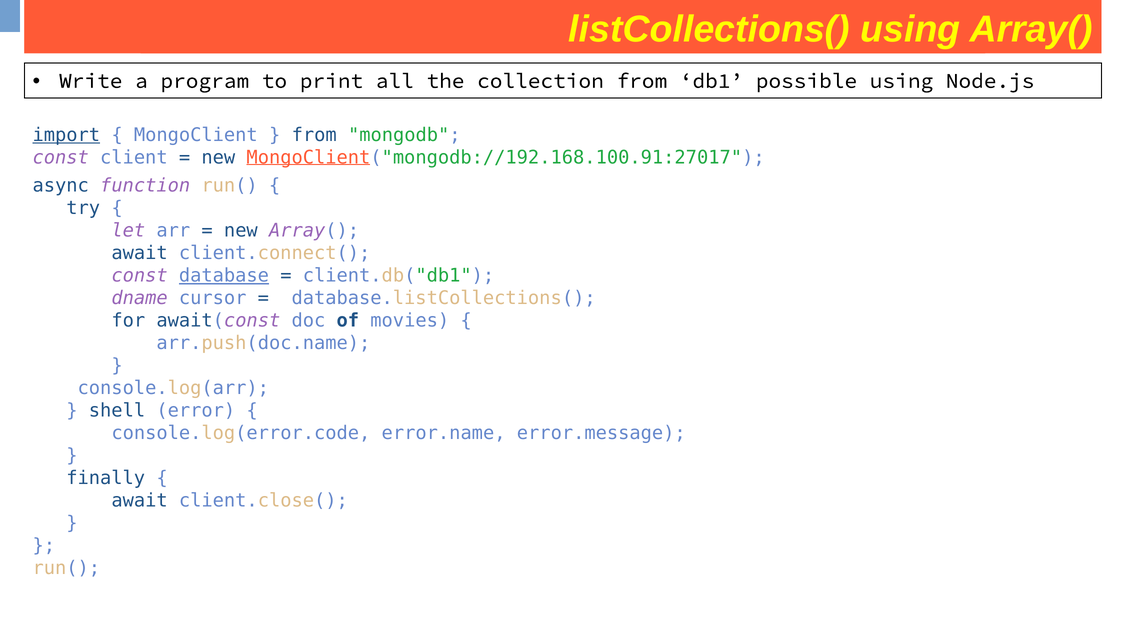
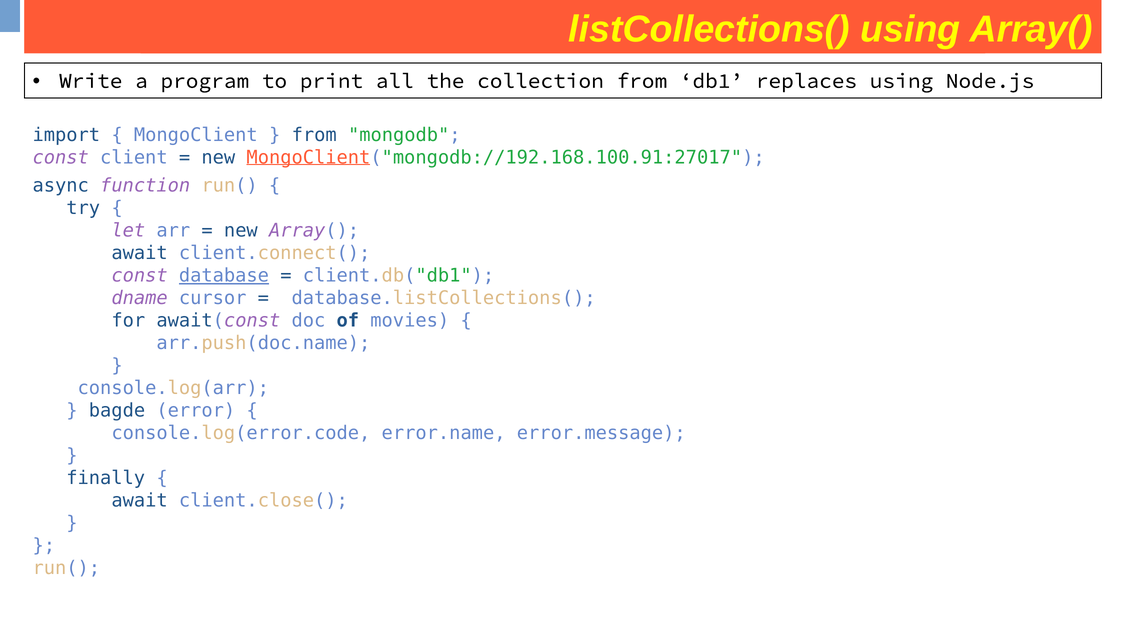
possible: possible -> replaces
import underline: present -> none
shell: shell -> bagde
